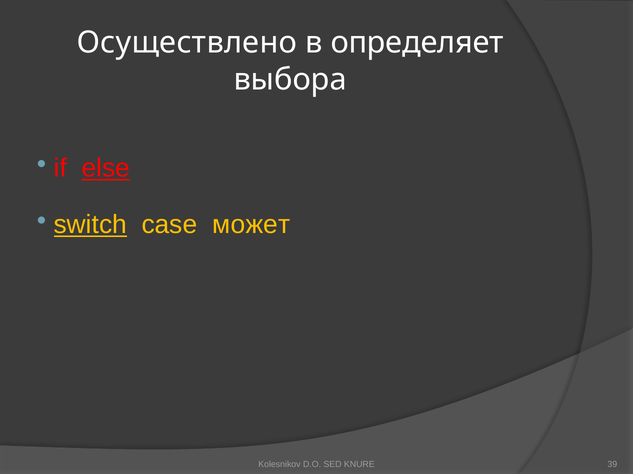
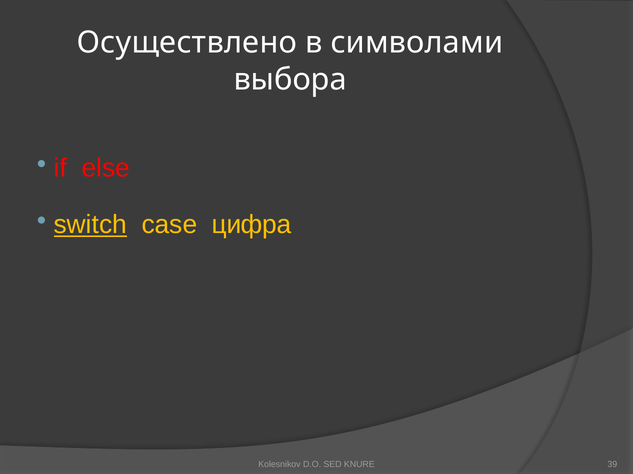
определяет: определяет -> символами
else underline: present -> none
может: может -> цифра
